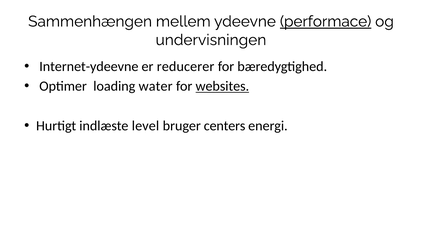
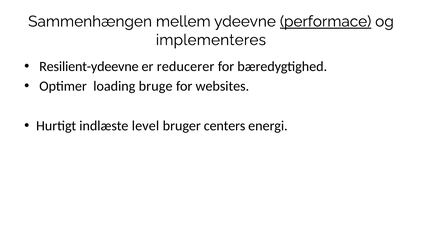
undervisningen: undervisningen -> implementeres
Internet-ydeevne: Internet-ydeevne -> Resilient-ydeevne
water: water -> bruge
websites underline: present -> none
